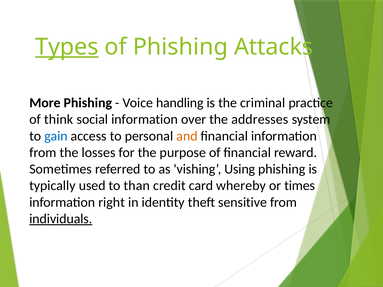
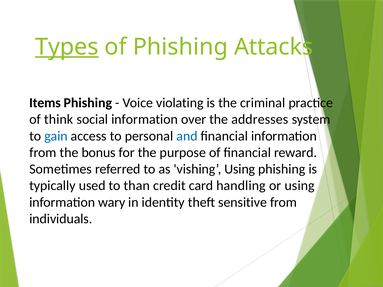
More: More -> Items
handling: handling -> violating
and colour: orange -> blue
losses: losses -> bonus
whereby: whereby -> handling
or times: times -> using
right: right -> wary
individuals underline: present -> none
